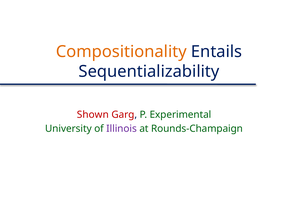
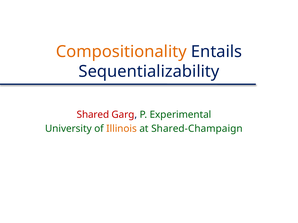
Shown: Shown -> Shared
Illinois colour: purple -> orange
Rounds-Champaign: Rounds-Champaign -> Shared-Champaign
